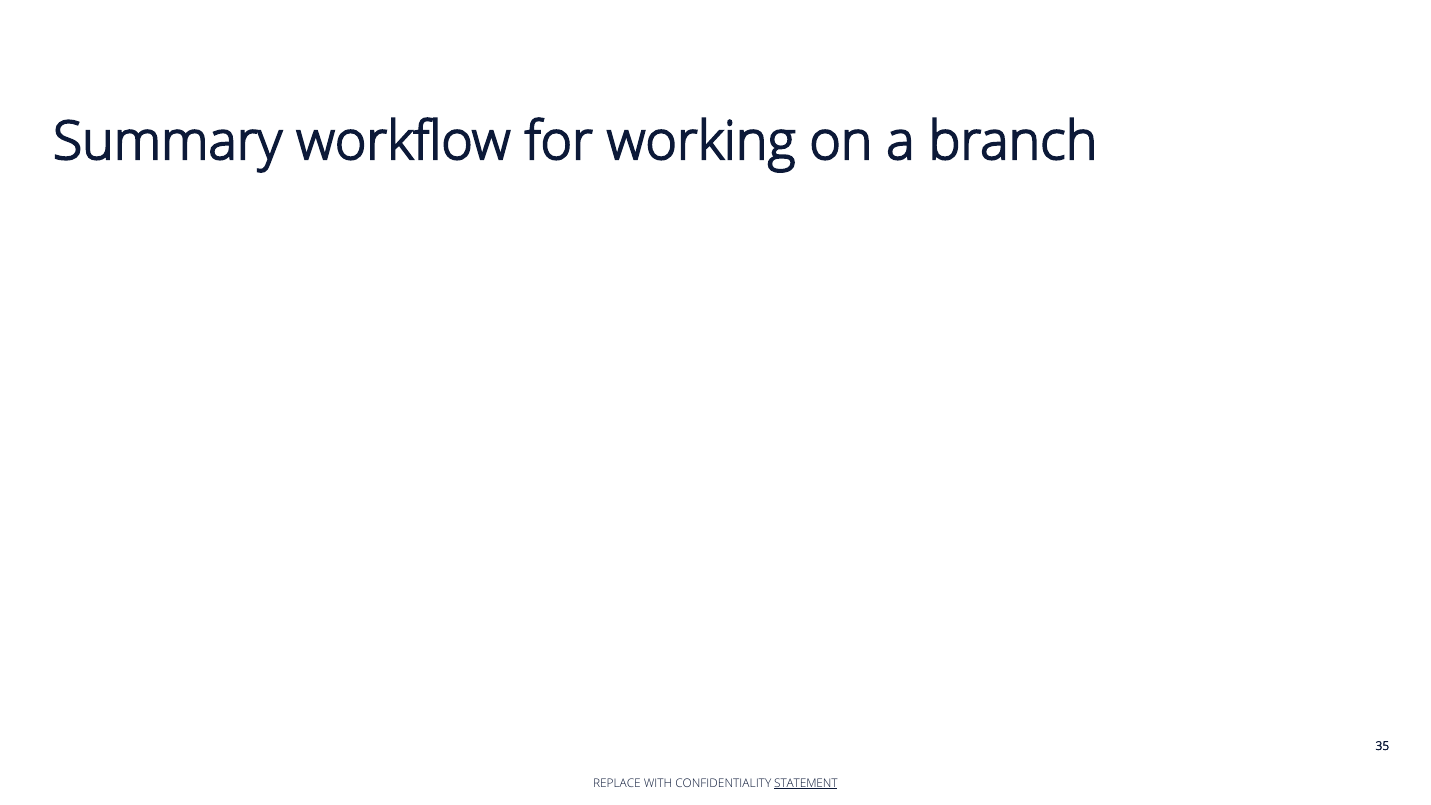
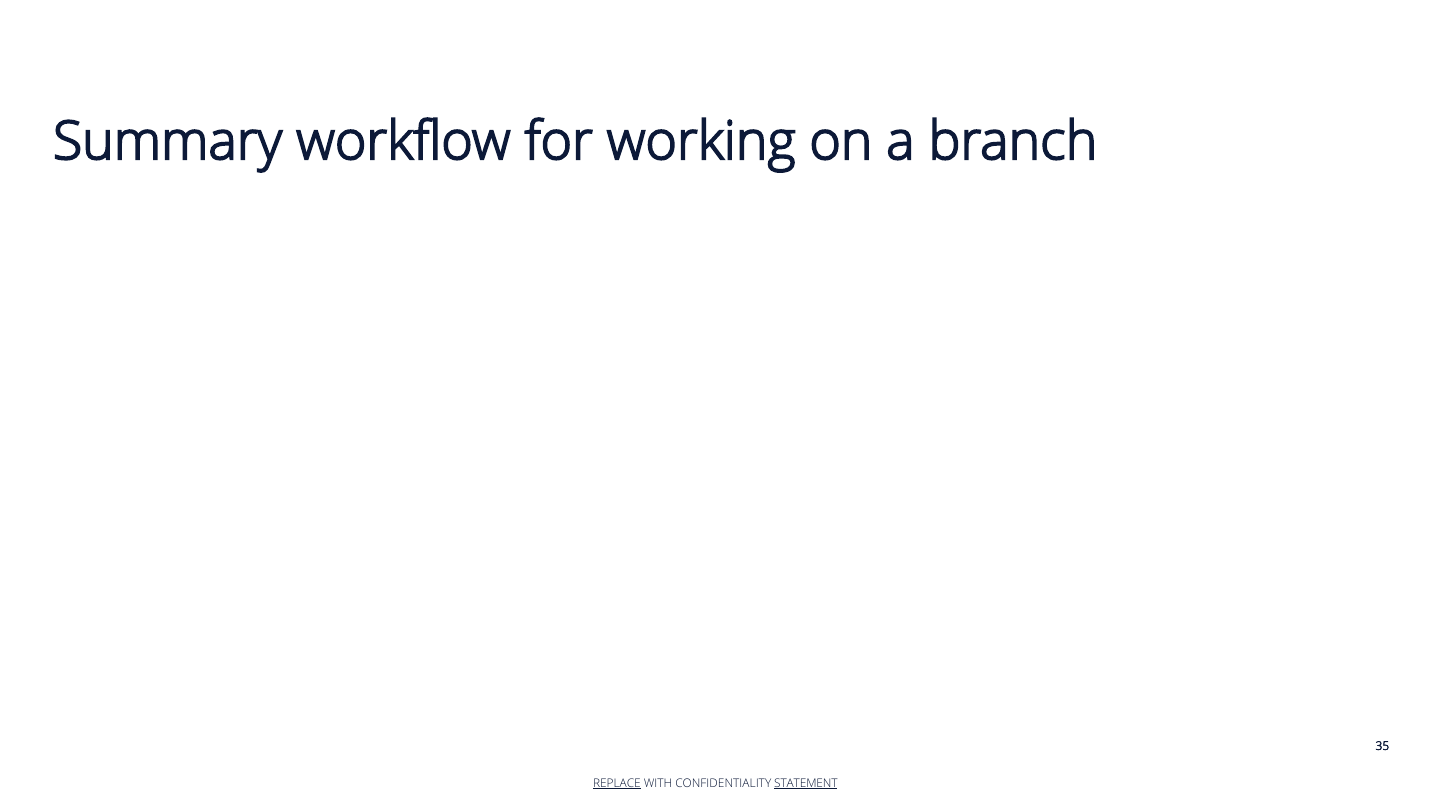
REPLACE underline: none -> present
